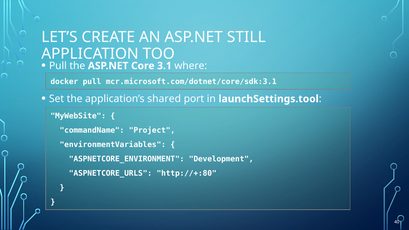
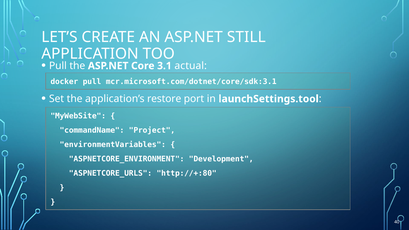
where: where -> actual
shared: shared -> restore
